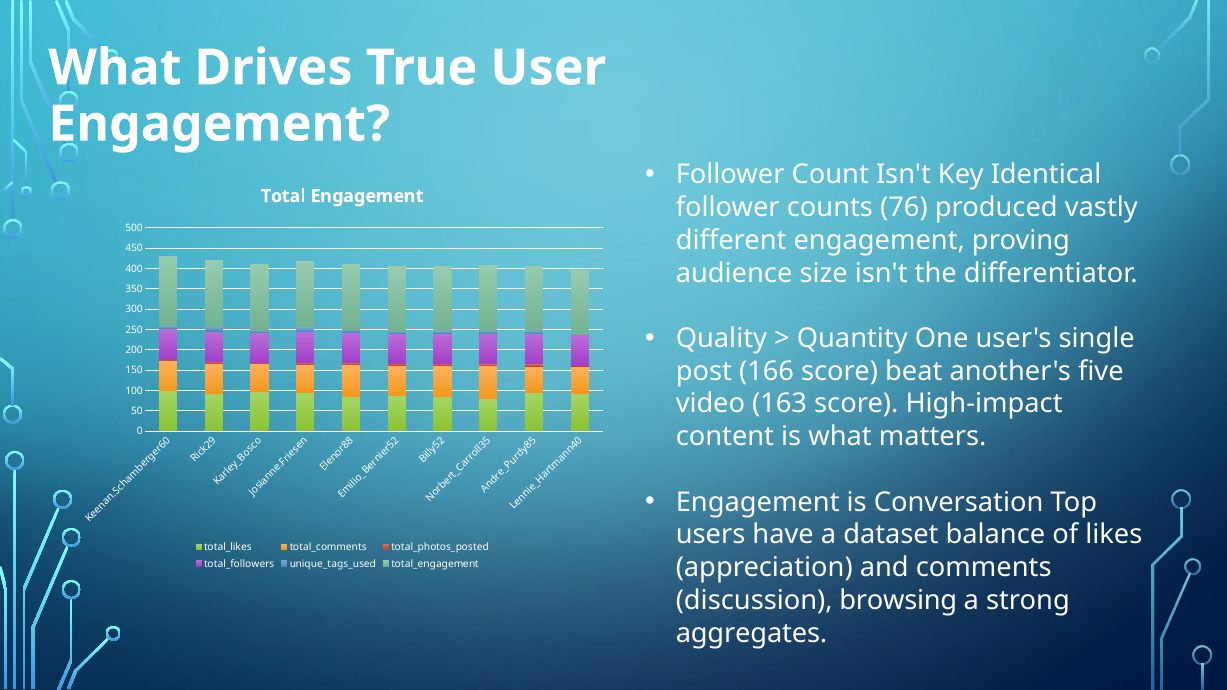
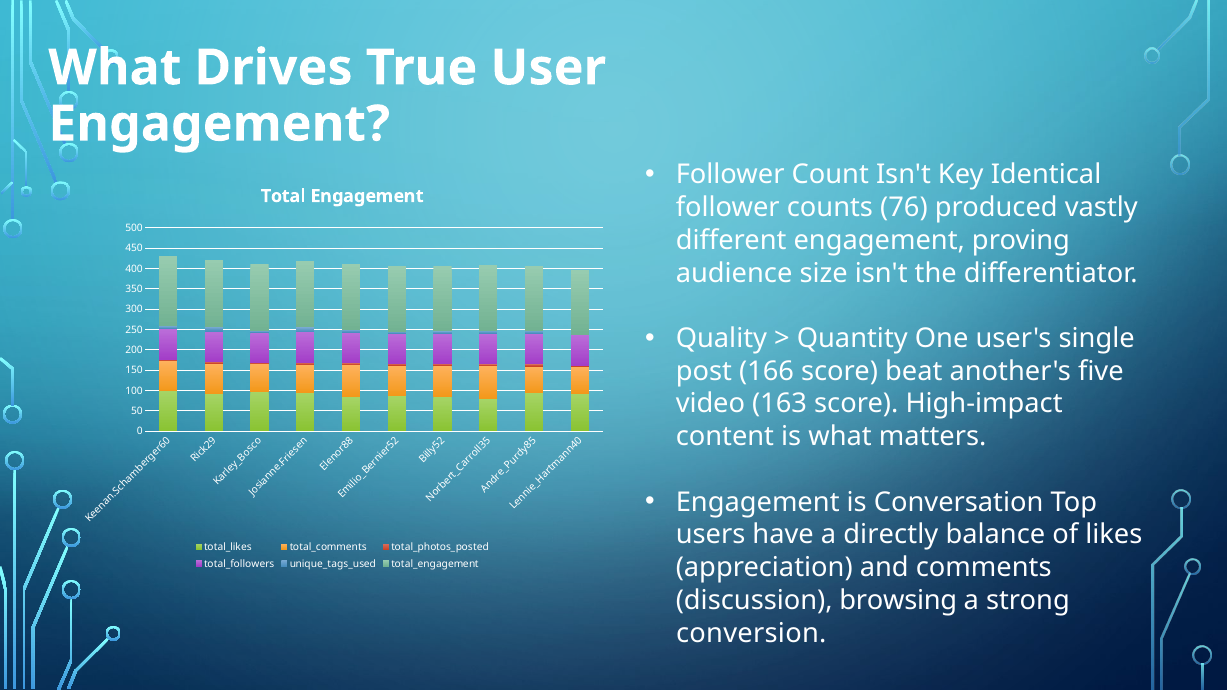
dataset: dataset -> directly
aggregates: aggregates -> conversion
